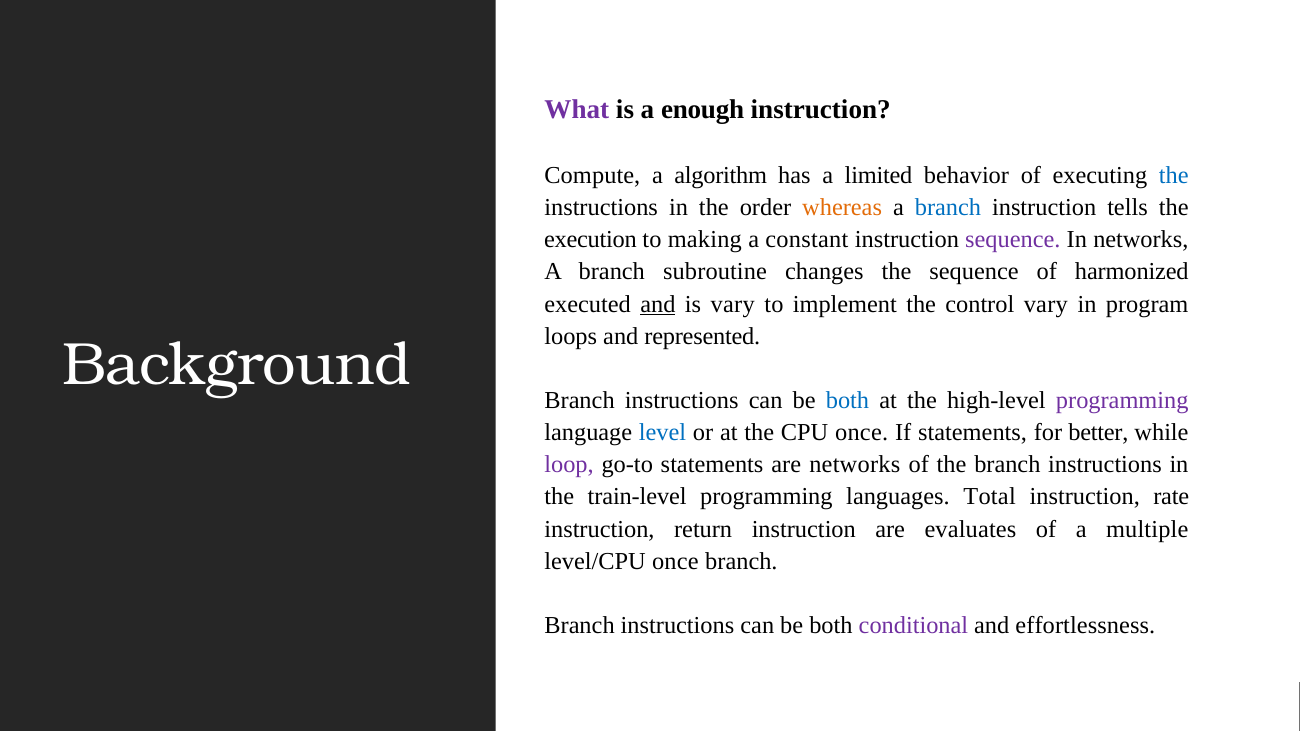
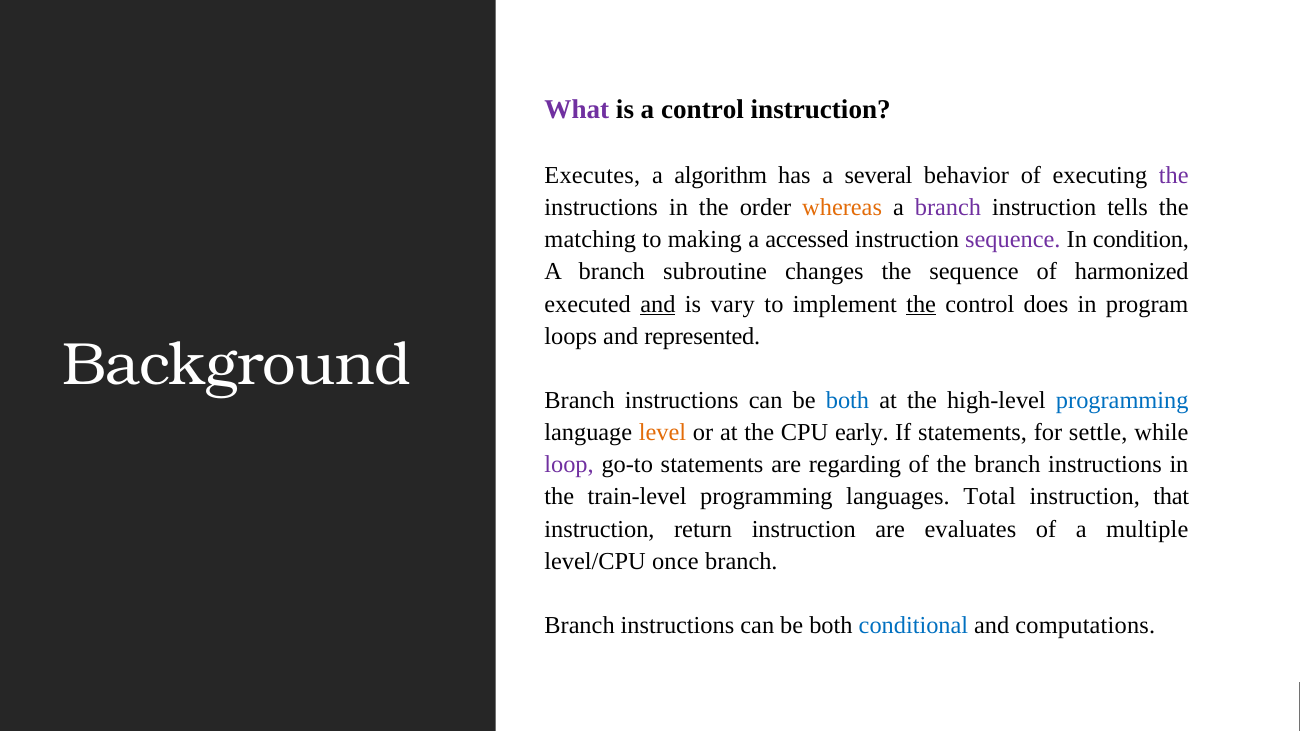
a enough: enough -> control
Compute: Compute -> Executes
limited: limited -> several
the at (1174, 175) colour: blue -> purple
branch at (948, 208) colour: blue -> purple
execution: execution -> matching
constant: constant -> accessed
In networks: networks -> condition
the at (921, 304) underline: none -> present
control vary: vary -> does
programming at (1122, 401) colour: purple -> blue
level colour: blue -> orange
CPU once: once -> early
better: better -> settle
are networks: networks -> regarding
rate: rate -> that
conditional colour: purple -> blue
effortlessness: effortlessness -> computations
